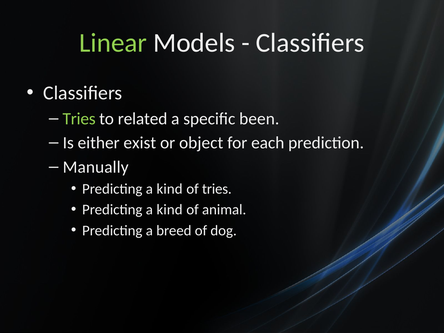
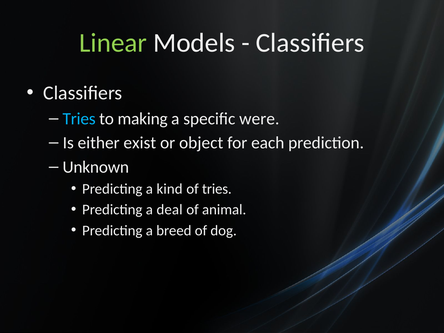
Tries at (79, 119) colour: light green -> light blue
related: related -> making
been: been -> were
Manually: Manually -> Unknown
kind at (170, 210): kind -> deal
